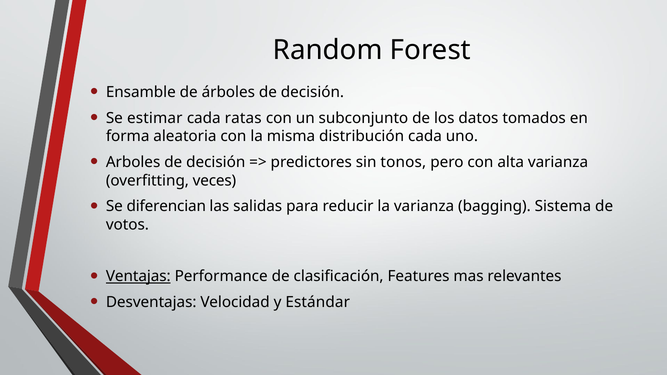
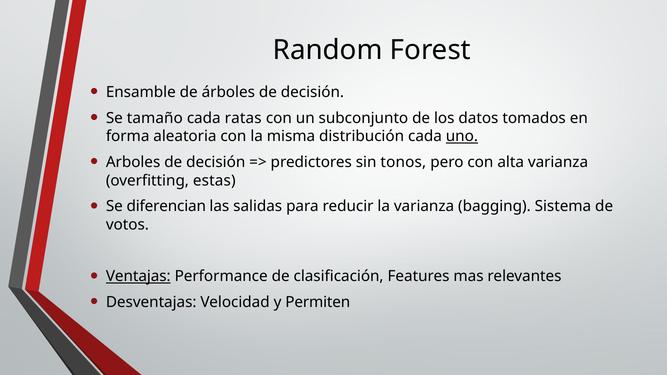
estimar: estimar -> tamaño
uno underline: none -> present
veces: veces -> estas
Estándar: Estándar -> Permiten
